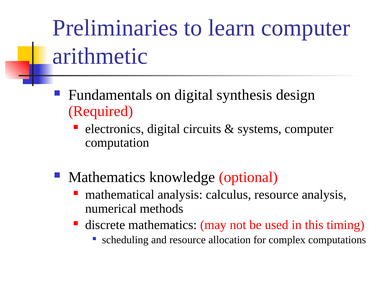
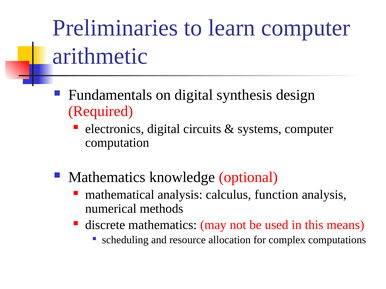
calculus resource: resource -> function
timing: timing -> means
